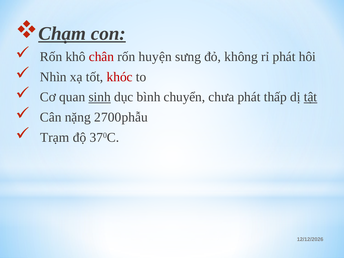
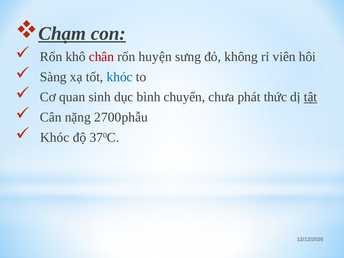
rỉ phát: phát -> viên
Nhìn: Nhìn -> Sàng
khóc at (120, 77) colour: red -> blue
sinh underline: present -> none
thấp: thấp -> thức
Trạm at (55, 137): Trạm -> Khóc
